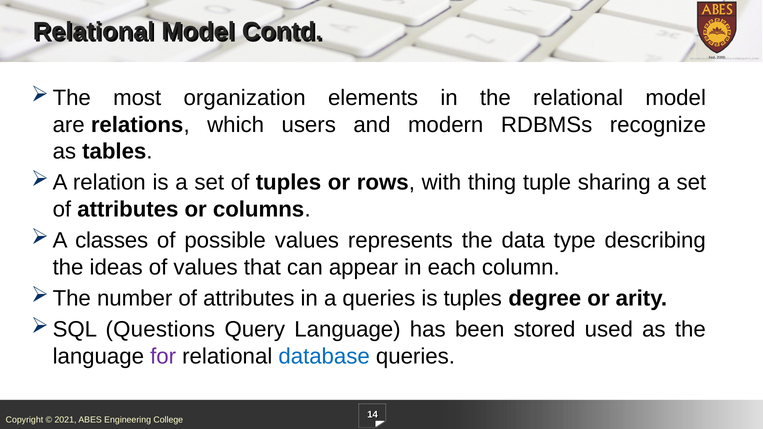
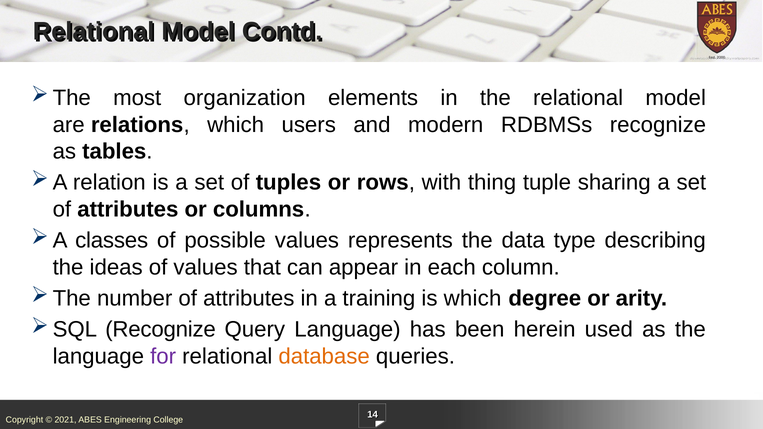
a queries: queries -> training
is tuples: tuples -> which
Questions at (160, 330): Questions -> Recognize
stored: stored -> herein
database colour: blue -> orange
